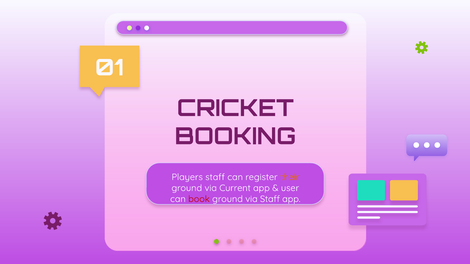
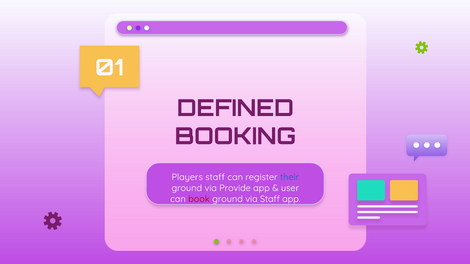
CRICKET: CRICKET -> DEFINED
their colour: orange -> blue
Current: Current -> Provide
